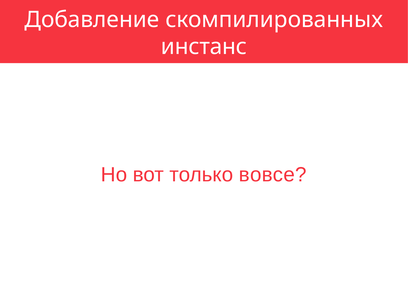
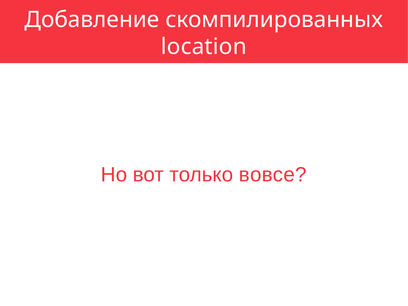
инстанс: инстанс -> location
